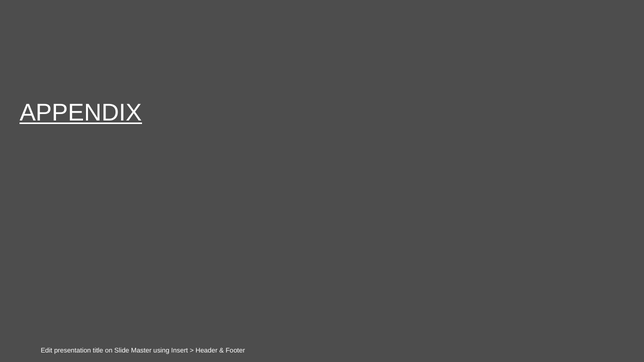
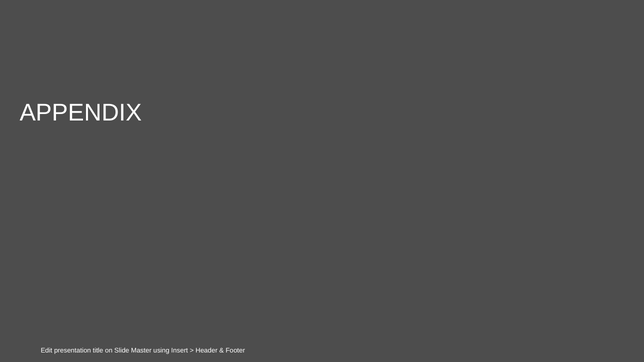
APPENDIX underline: present -> none
